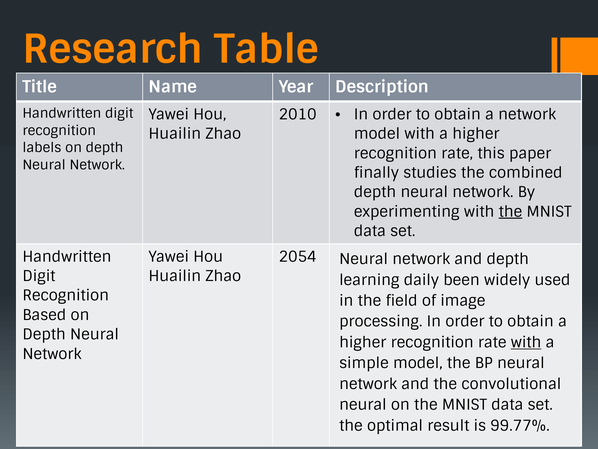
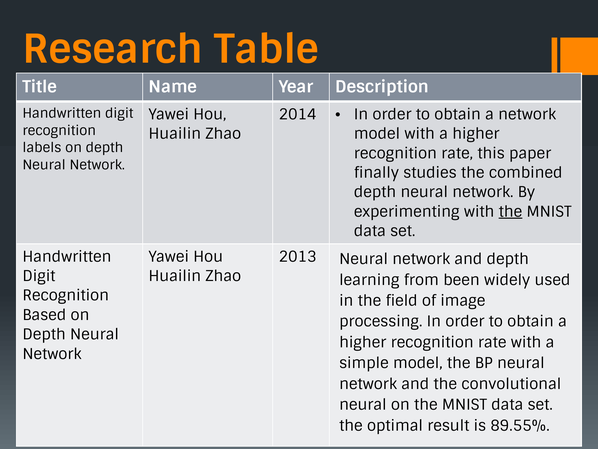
2010: 2010 -> 2014
2054: 2054 -> 2013
daily: daily -> from
with at (526, 342) underline: present -> none
99.77%: 99.77% -> 89.55%
